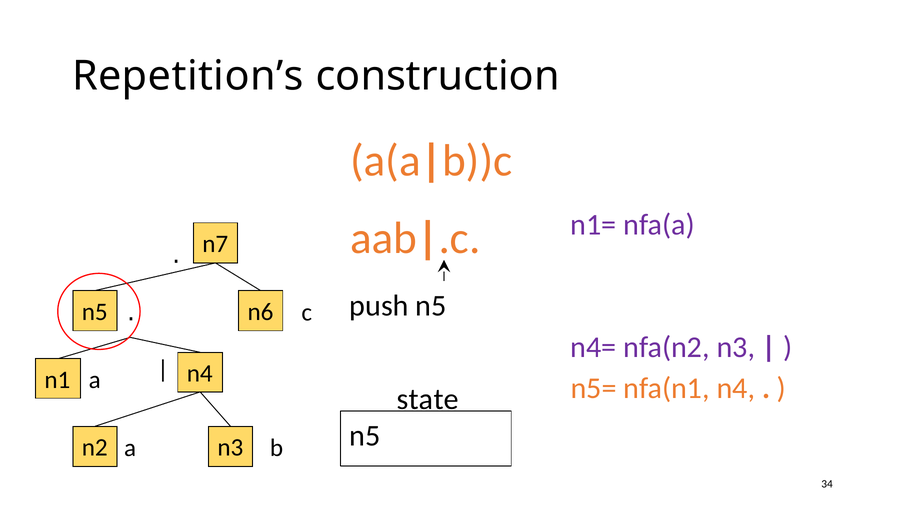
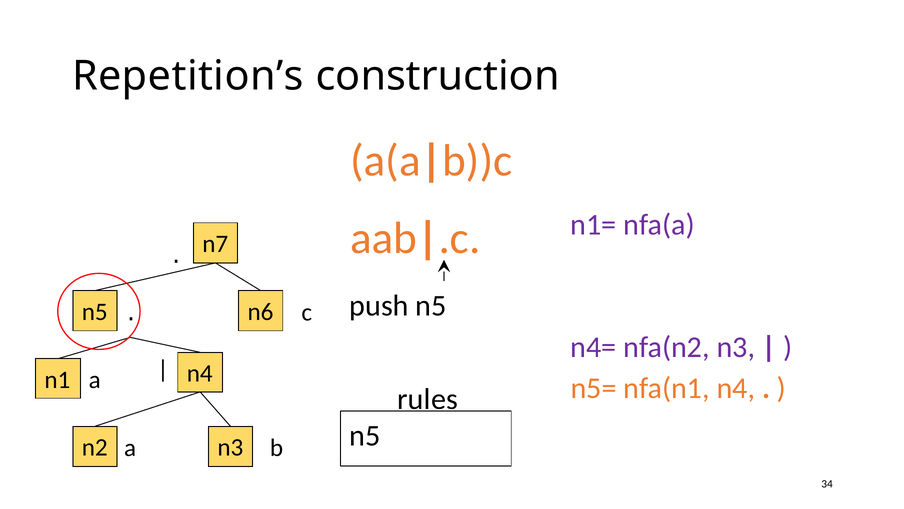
state: state -> rules
